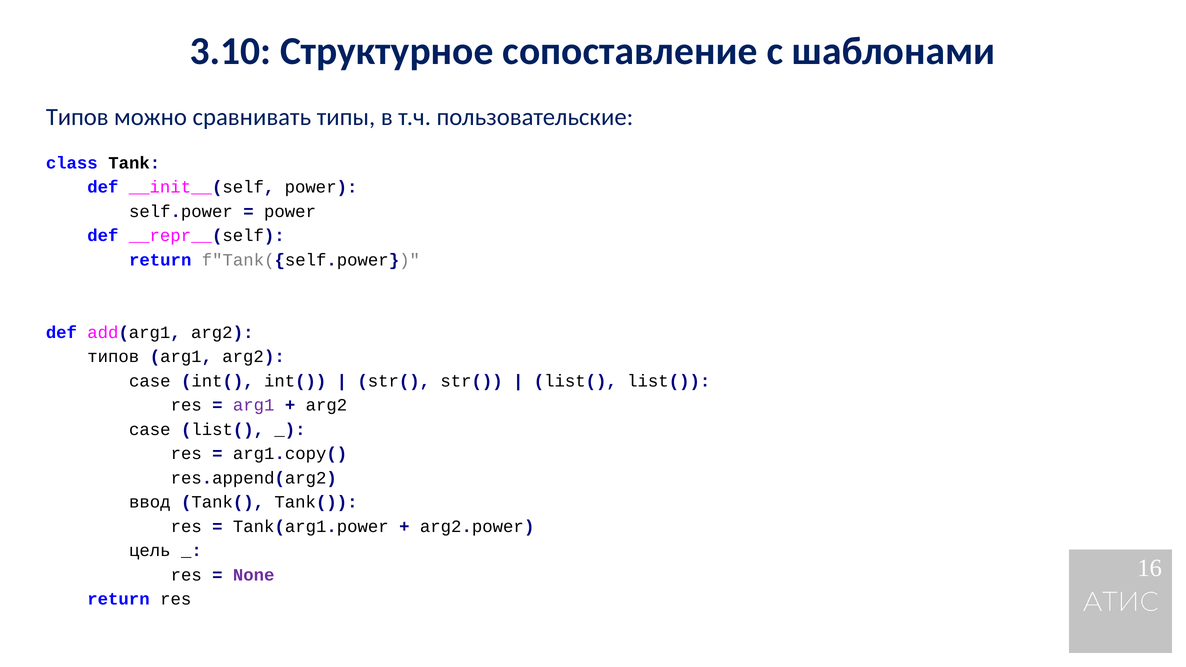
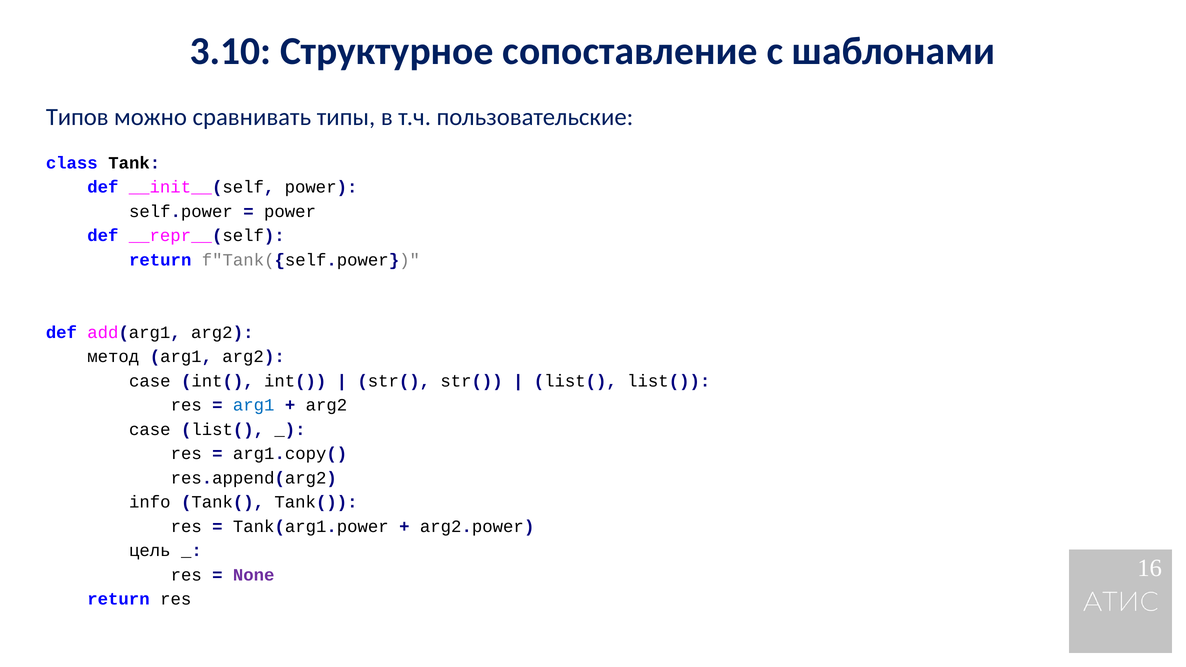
типов at (113, 357): типов -> метод
arg1 at (254, 405) colour: purple -> blue
ввод: ввод -> info
